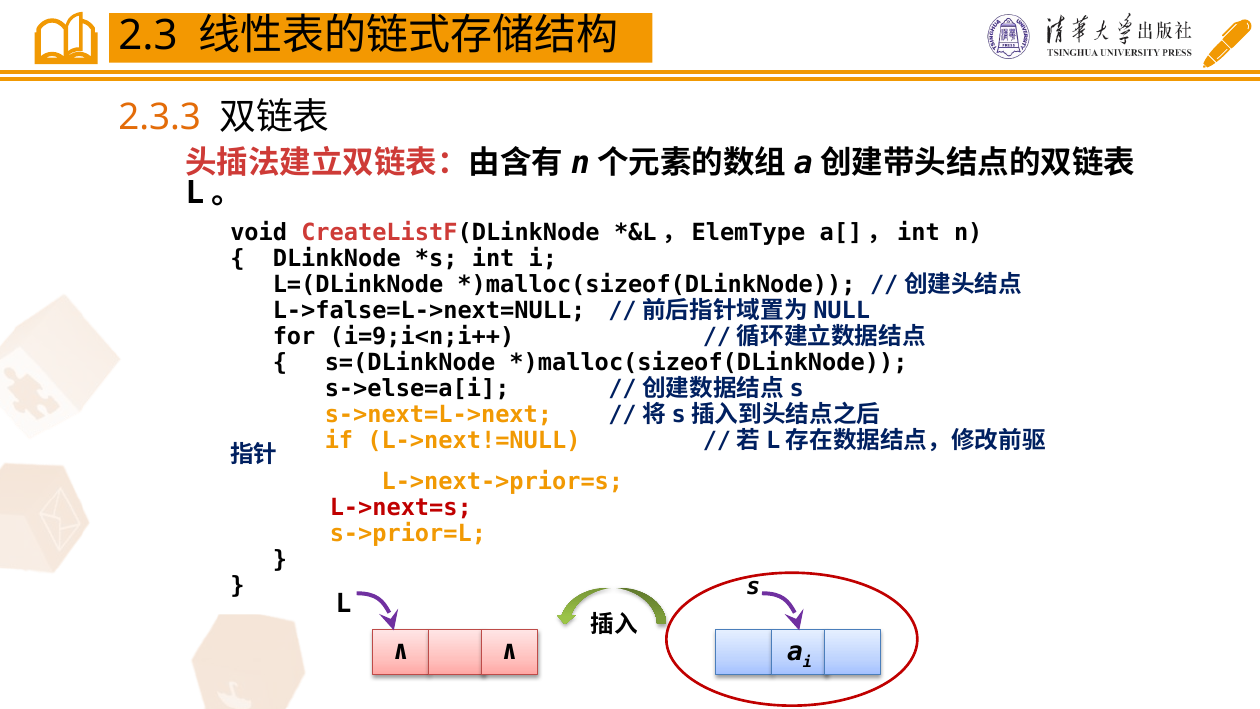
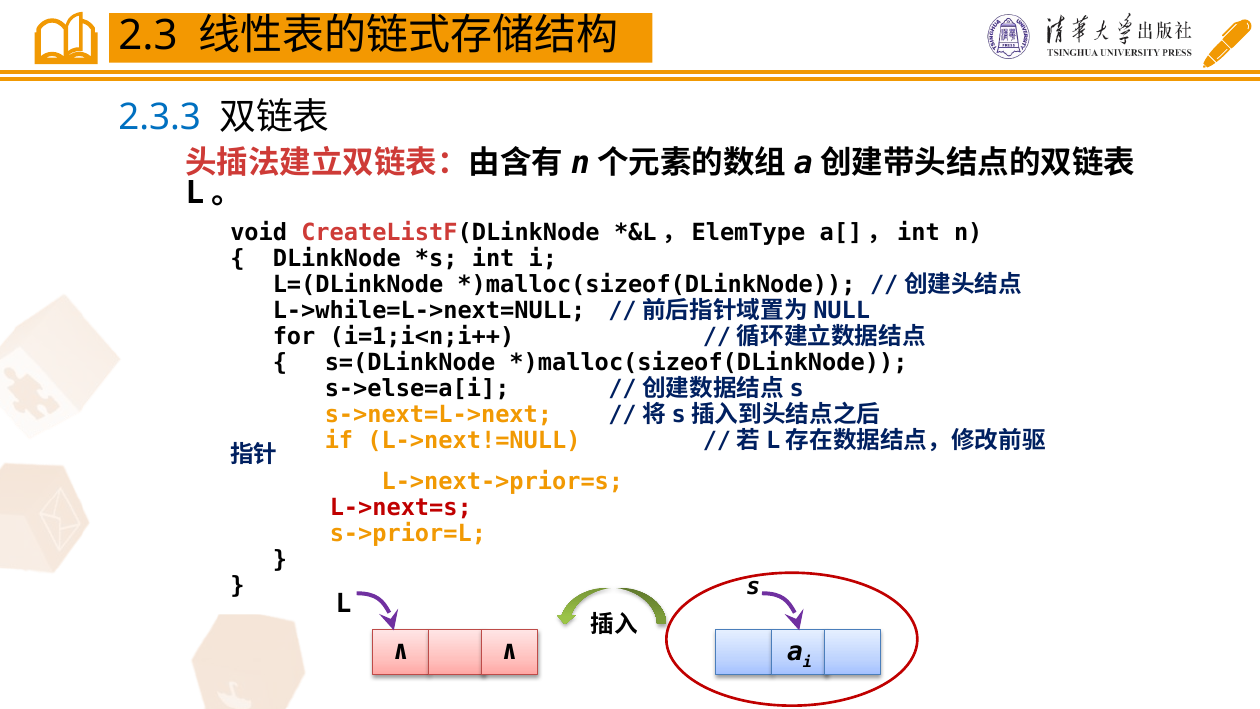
2.3.3 colour: orange -> blue
L->false=L->next=NULL: L->false=L->next=NULL -> L->while=L->next=NULL
i=9;i<n;i++: i=9;i<n;i++ -> i=1;i<n;i++
